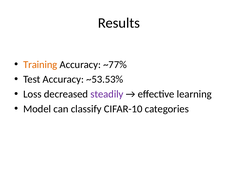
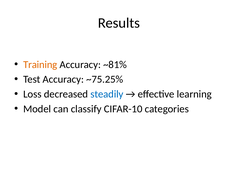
~77%: ~77% -> ~81%
~53.53%: ~53.53% -> ~75.25%
steadily colour: purple -> blue
